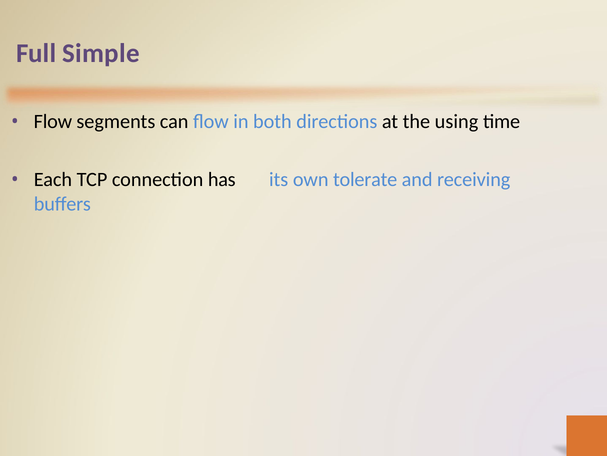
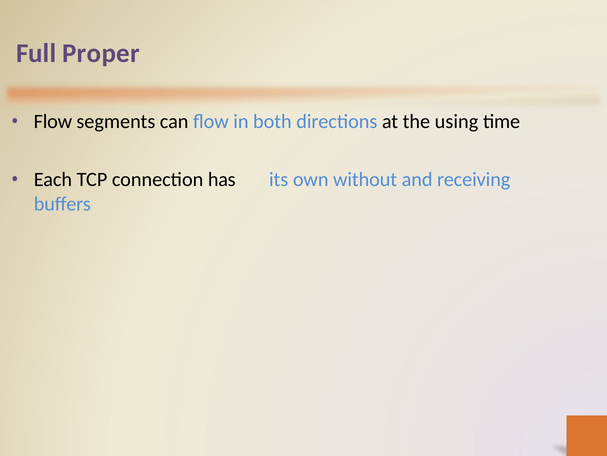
Simple: Simple -> Proper
tolerate: tolerate -> without
